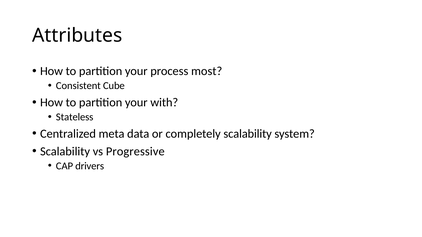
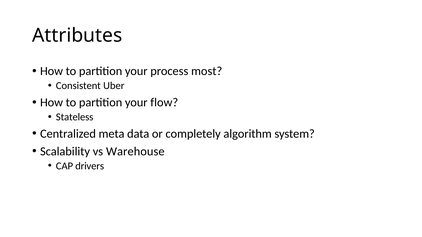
Cube: Cube -> Uber
with: with -> flow
completely scalability: scalability -> algorithm
Progressive: Progressive -> Warehouse
